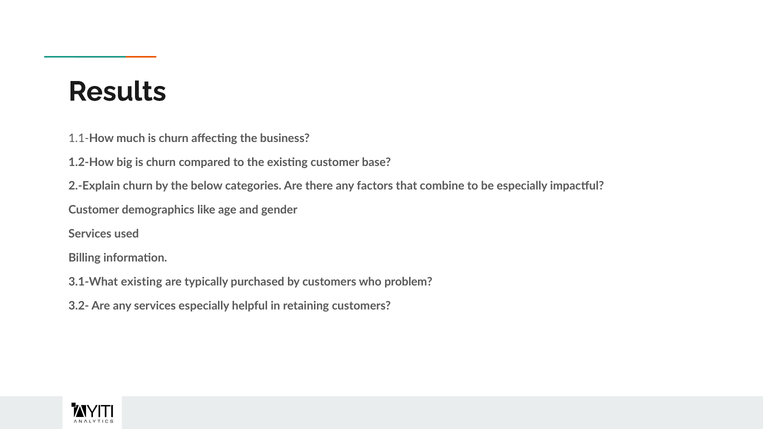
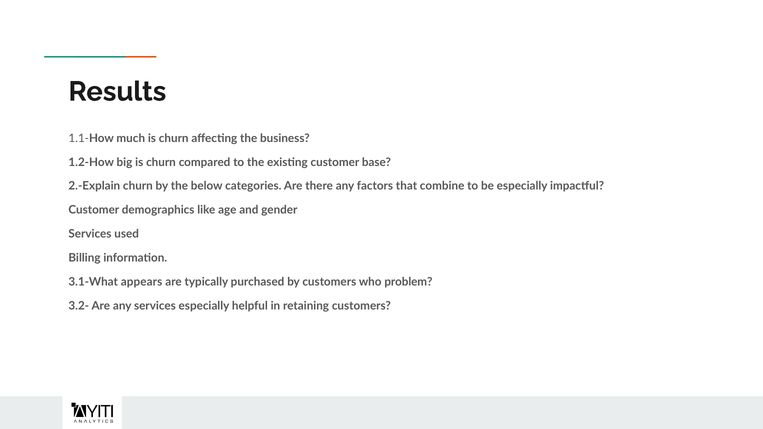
3.1-What existing: existing -> appears
